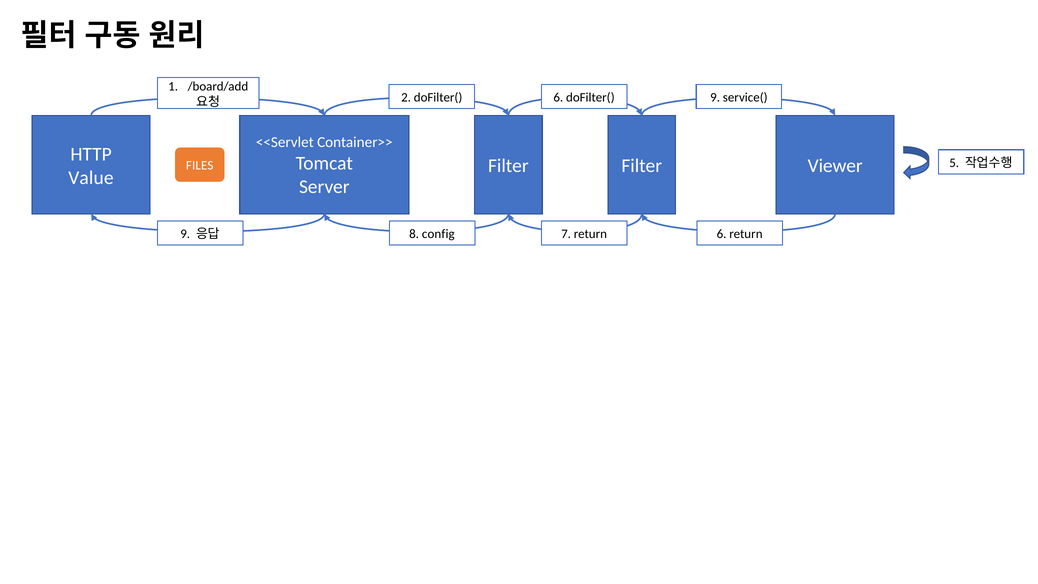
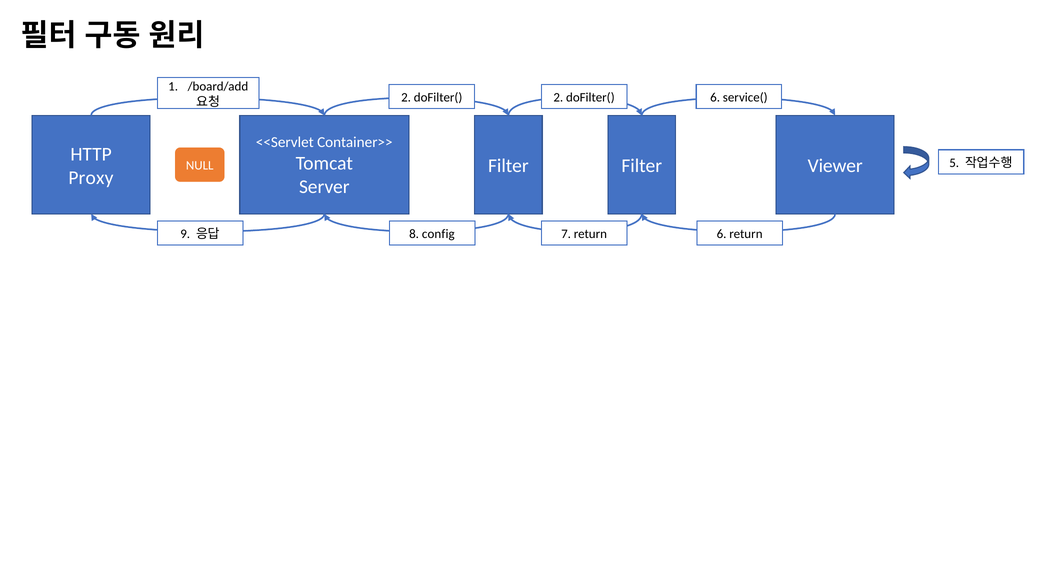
doFilter( 6: 6 -> 2
doFilter( 9: 9 -> 6
FILES: FILES -> NULL
Value: Value -> Proxy
